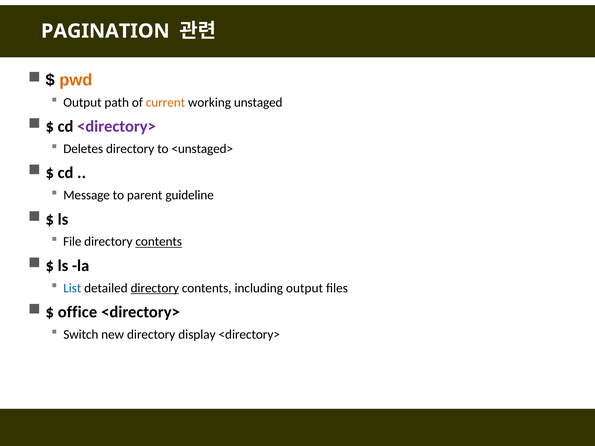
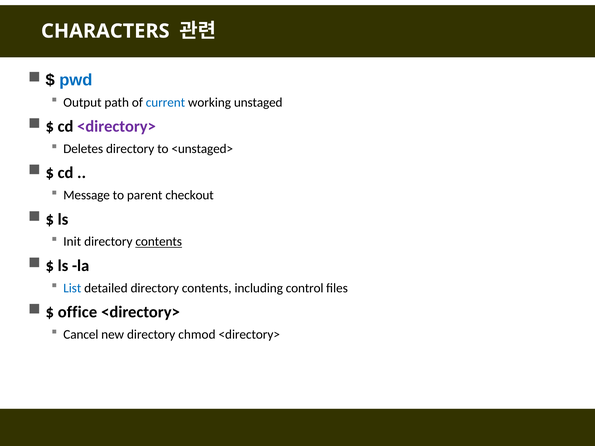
PAGINATION: PAGINATION -> CHARACTERS
pwd colour: orange -> blue
current colour: orange -> blue
guideline: guideline -> checkout
File: File -> Init
directory at (155, 288) underline: present -> none
including output: output -> control
Switch: Switch -> Cancel
display: display -> chmod
